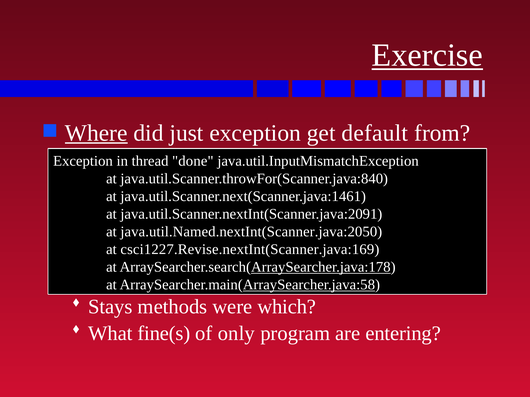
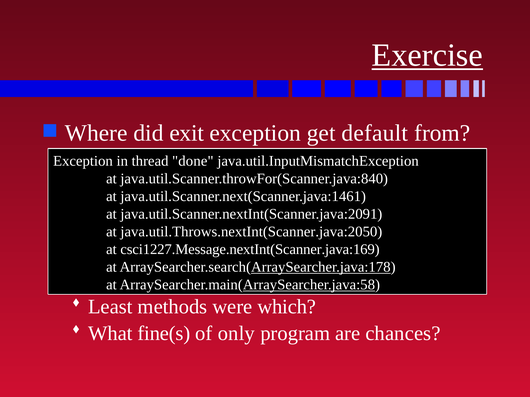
Where underline: present -> none
just: just -> exit
java.util.Named.nextInt(Scanner.java:2050: java.util.Named.nextInt(Scanner.java:2050 -> java.util.Throws.nextInt(Scanner.java:2050
csci1227.Revise.nextInt(Scanner.java:169: csci1227.Revise.nextInt(Scanner.java:169 -> csci1227.Message.nextInt(Scanner.java:169
Stays: Stays -> Least
entering: entering -> chances
